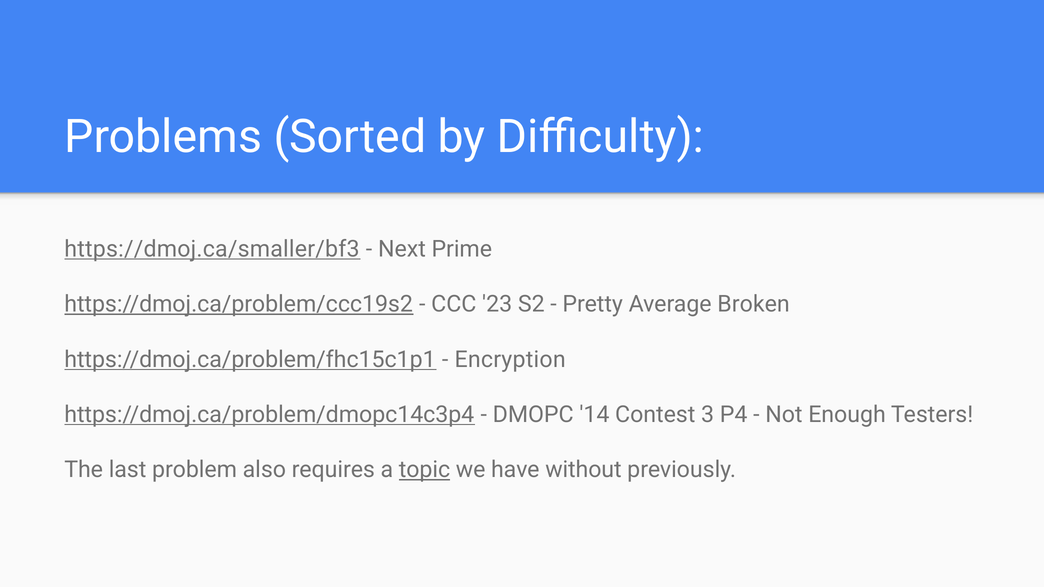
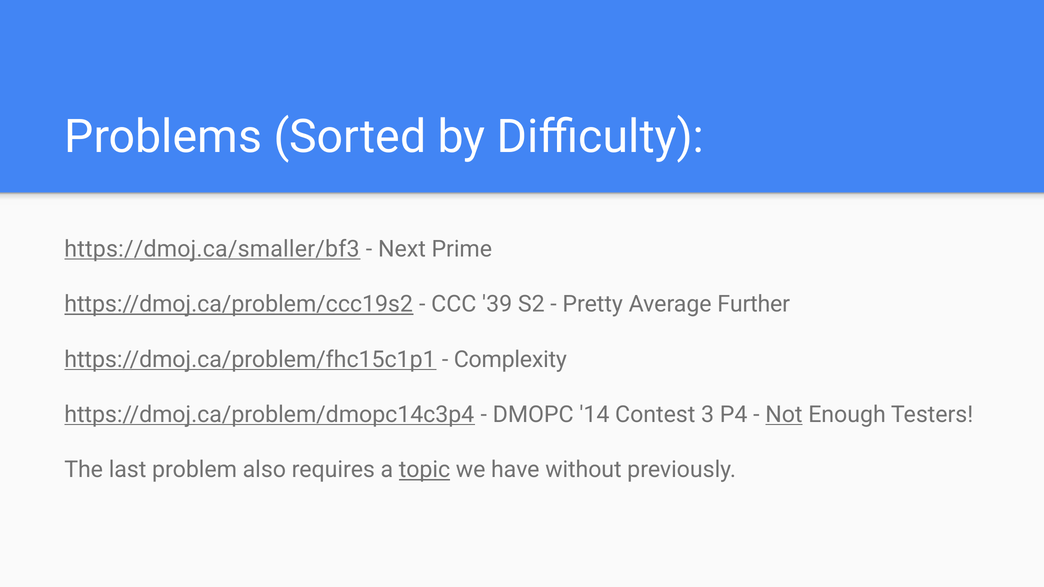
23: 23 -> 39
Broken: Broken -> Further
Encryption: Encryption -> Complexity
Not underline: none -> present
